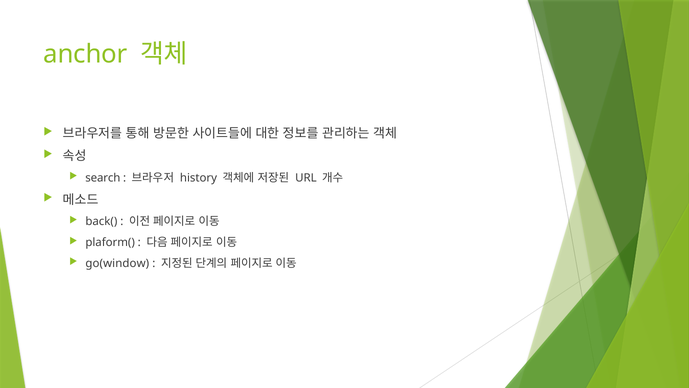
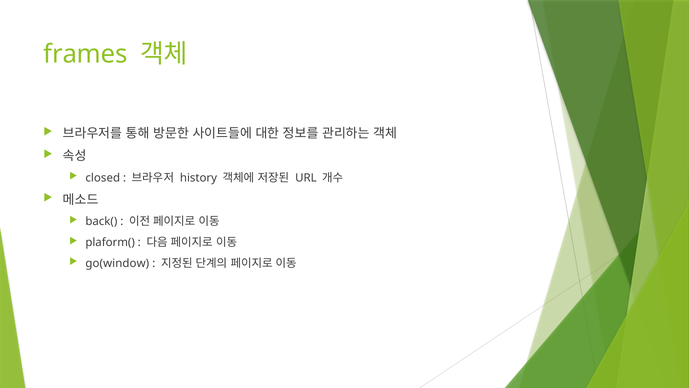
anchor: anchor -> frames
search: search -> closed
